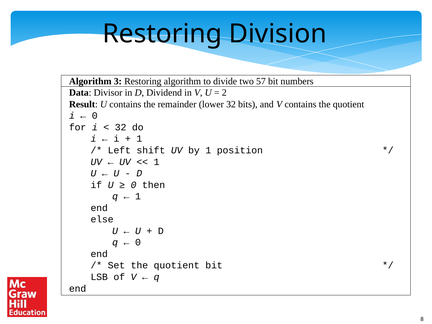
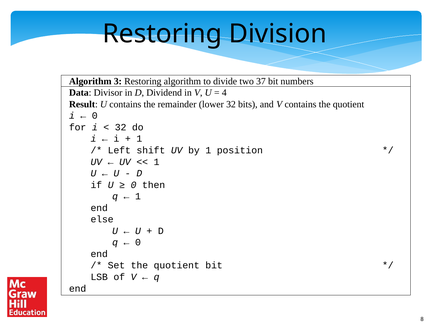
57: 57 -> 37
2: 2 -> 4
